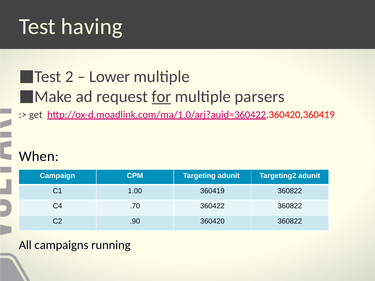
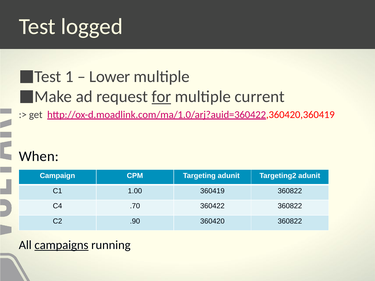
having: having -> logged
2: 2 -> 1
parsers: parsers -> current
campaigns underline: none -> present
